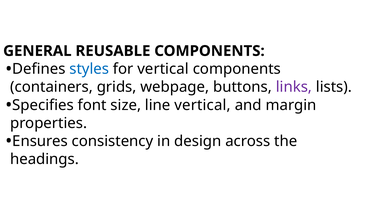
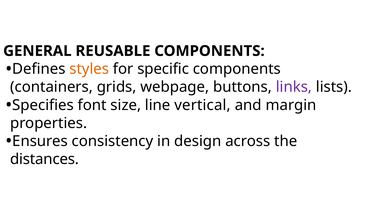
styles colour: blue -> orange
for vertical: vertical -> specific
headings: headings -> distances
